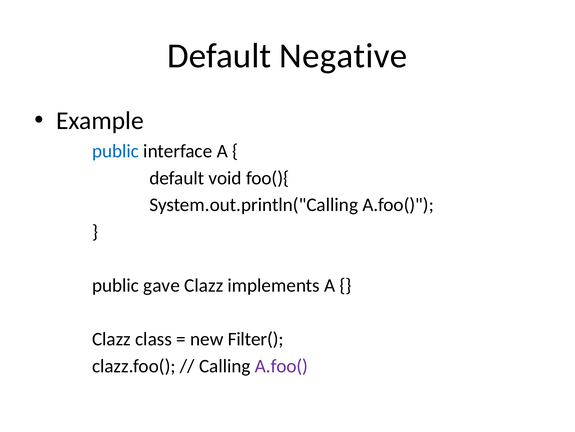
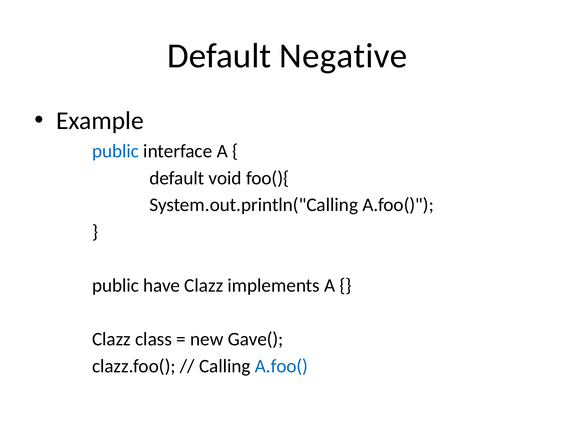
gave: gave -> have
Filter(: Filter( -> Gave(
A.foo( at (281, 365) colour: purple -> blue
